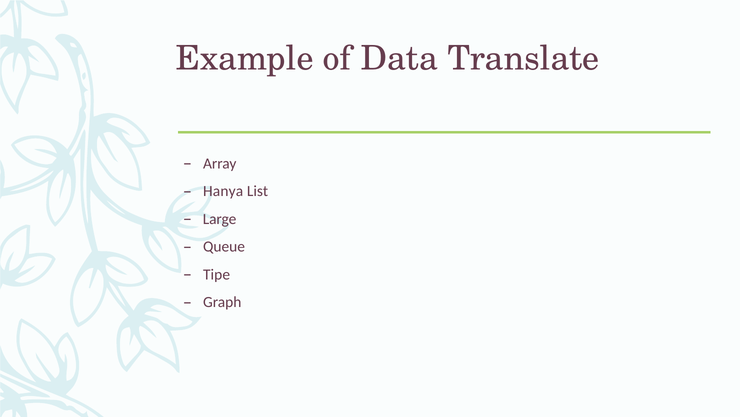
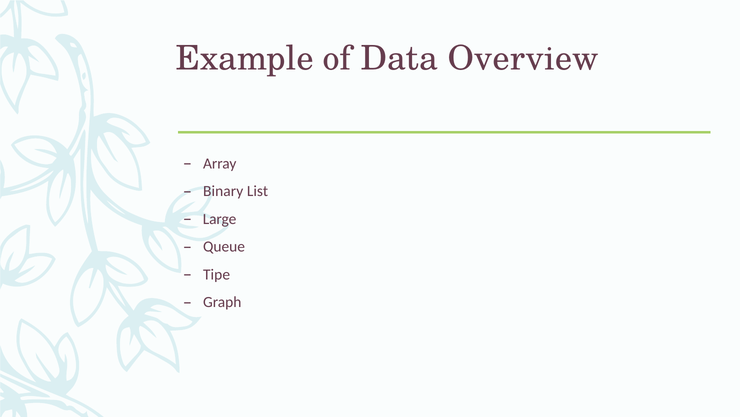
Translate: Translate -> Overview
Hanya: Hanya -> Binary
